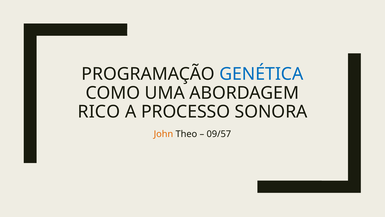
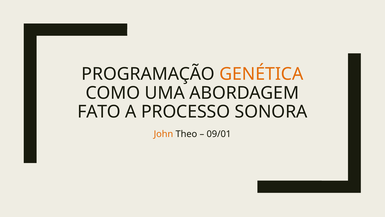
GENÉTICA colour: blue -> orange
RICO: RICO -> FATO
09/57: 09/57 -> 09/01
